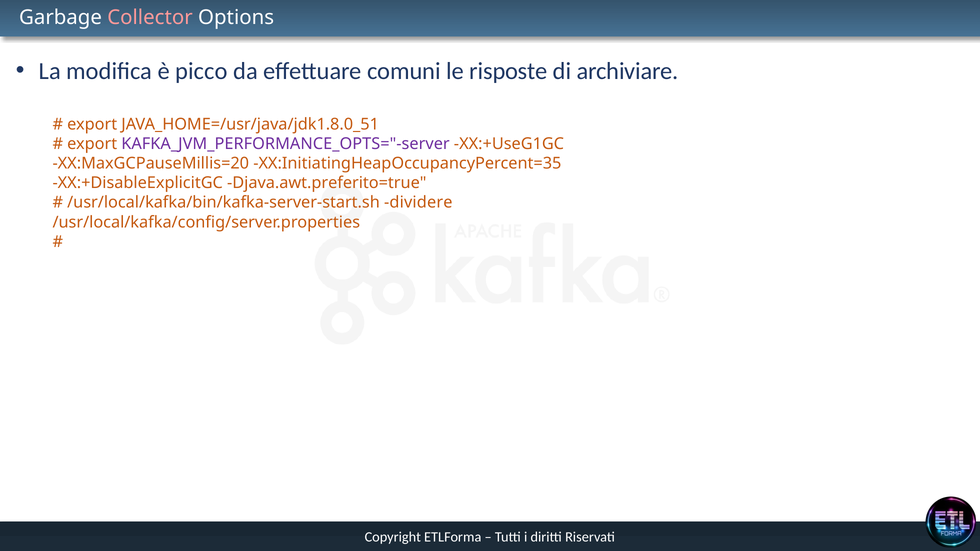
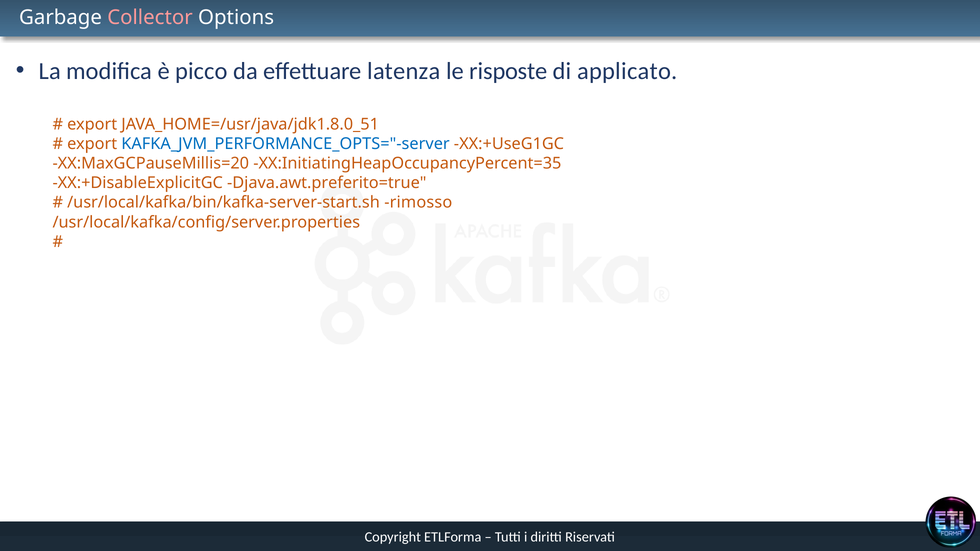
comuni: comuni -> latenza
archiviare: archiviare -> applicato
KAFKA_JVM_PERFORMANCE_OPTS="-server colour: purple -> blue
dividere: dividere -> rimosso
